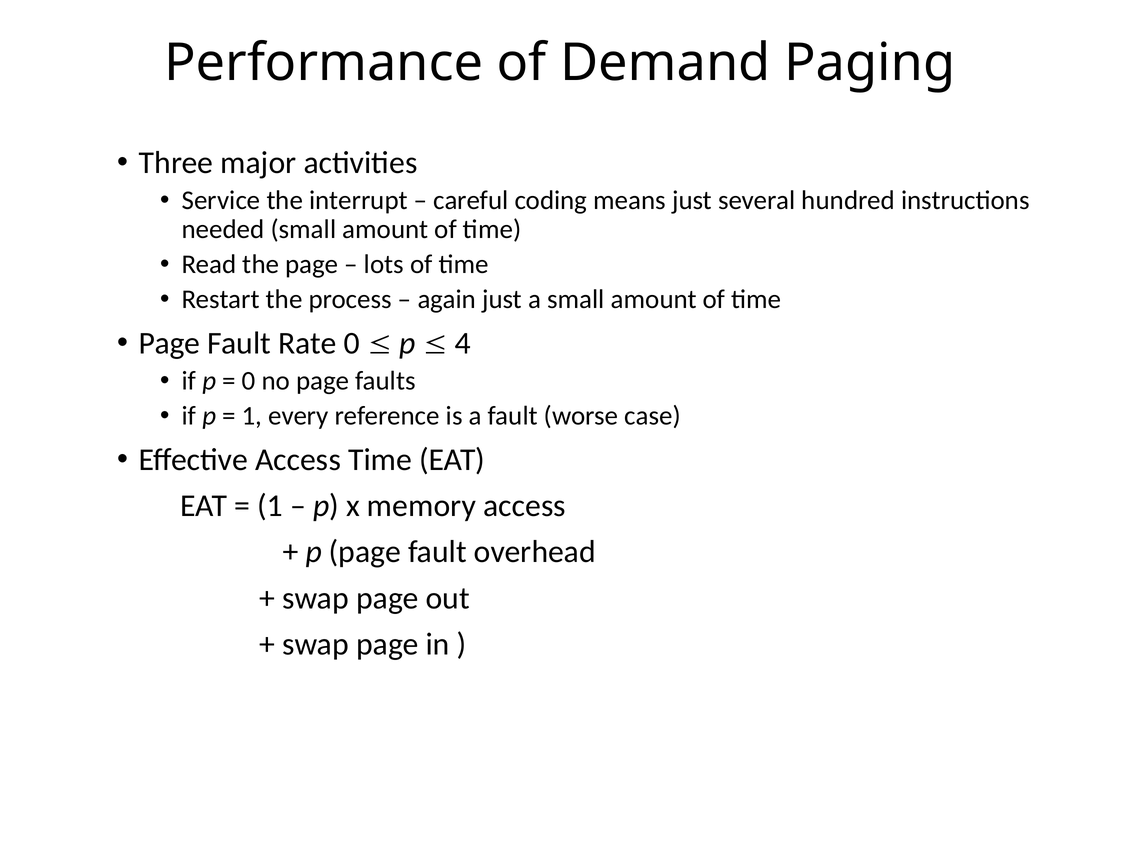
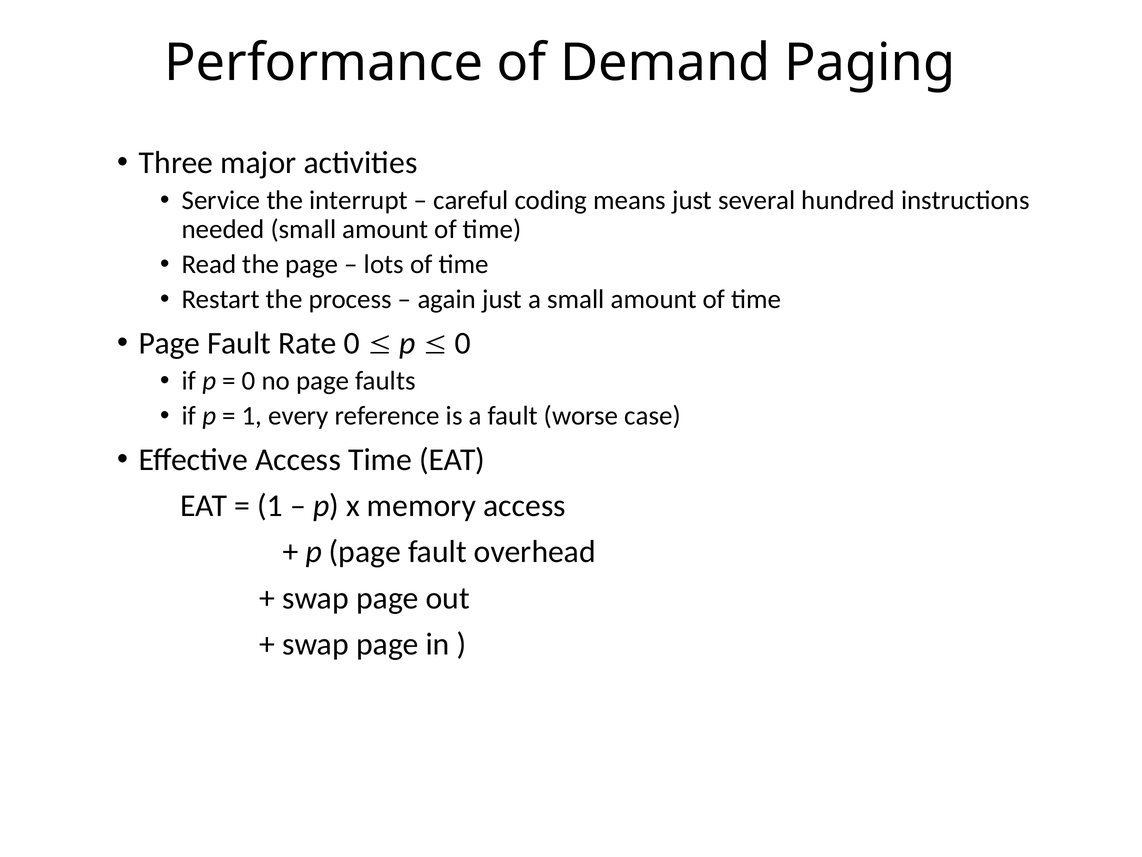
4 at (463, 343): 4 -> 0
